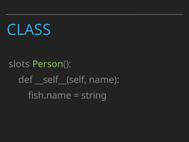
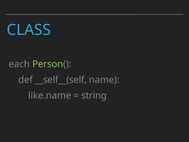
slots: slots -> each
fish.name: fish.name -> like.name
